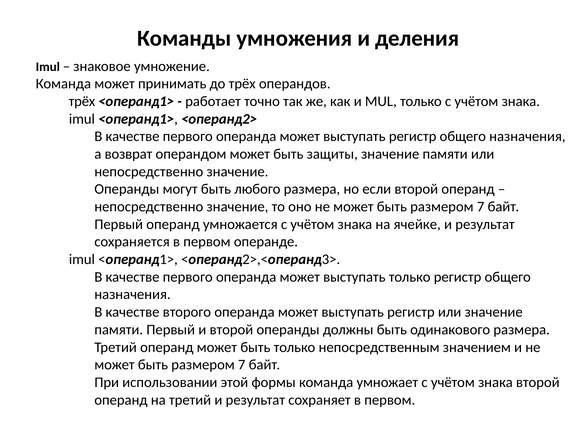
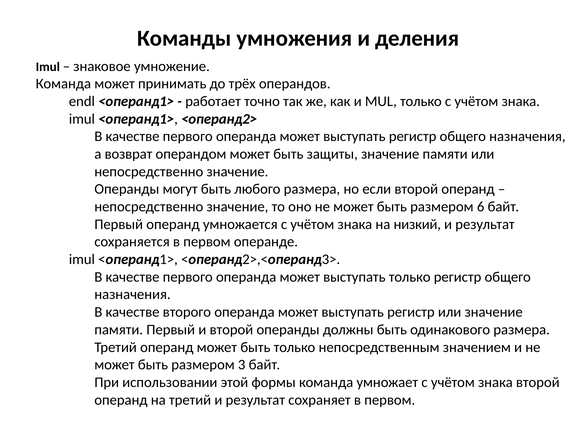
трёх at (82, 101): трёх -> endl
7 at (481, 207): 7 -> 6
ячейке: ячейке -> низкий
7 at (242, 365): 7 -> 3
